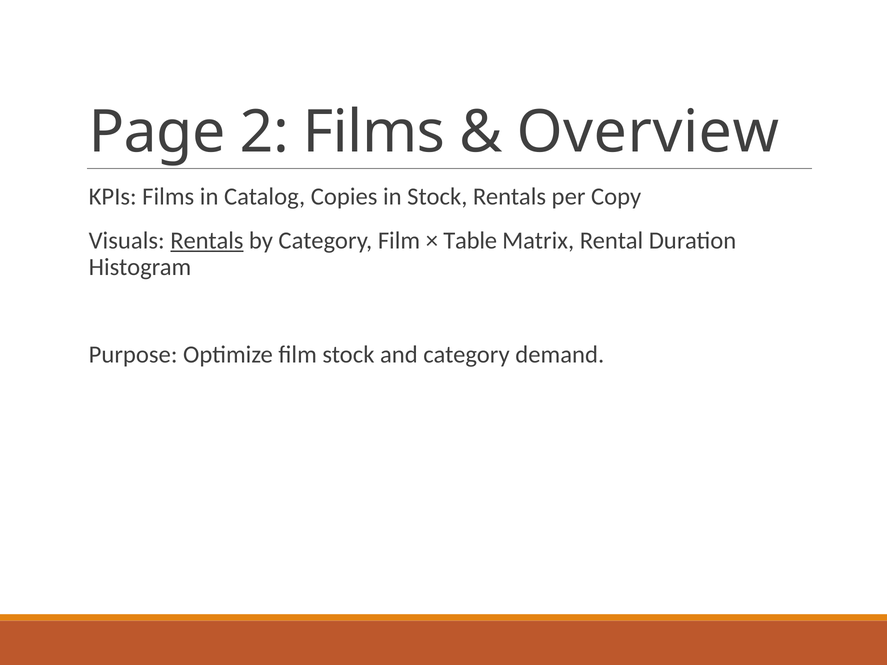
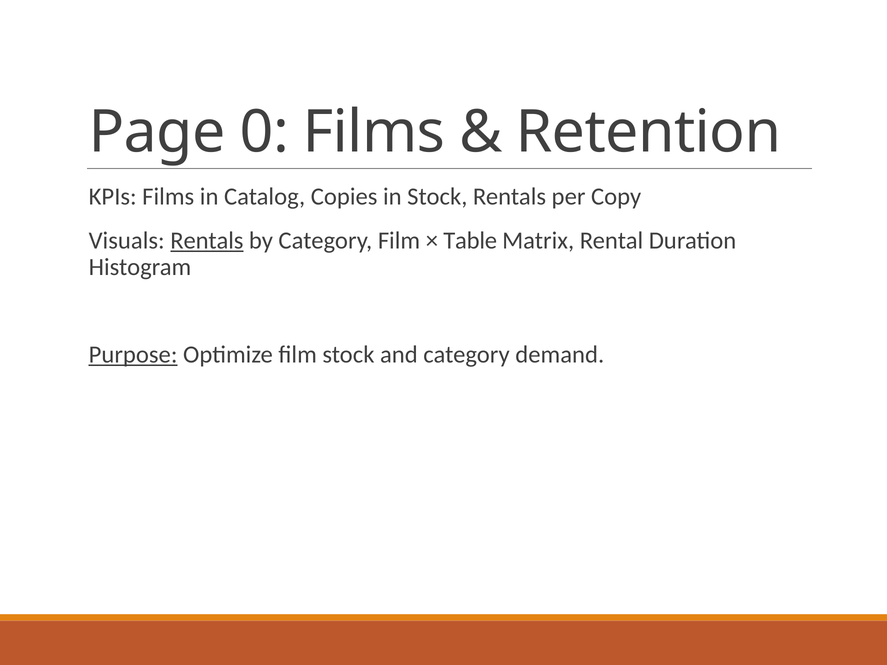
2: 2 -> 0
Overview: Overview -> Retention
Purpose underline: none -> present
